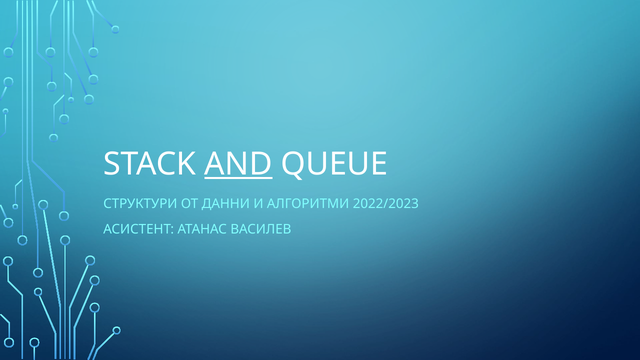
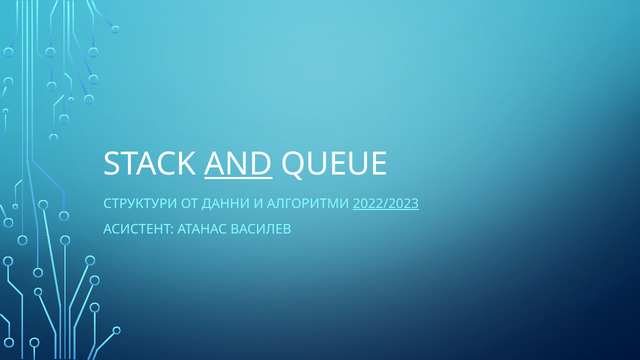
2022/2023 underline: none -> present
